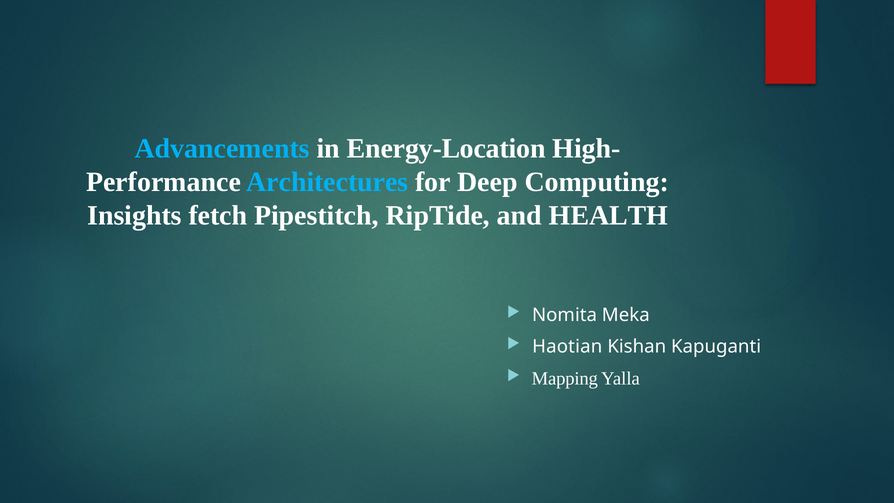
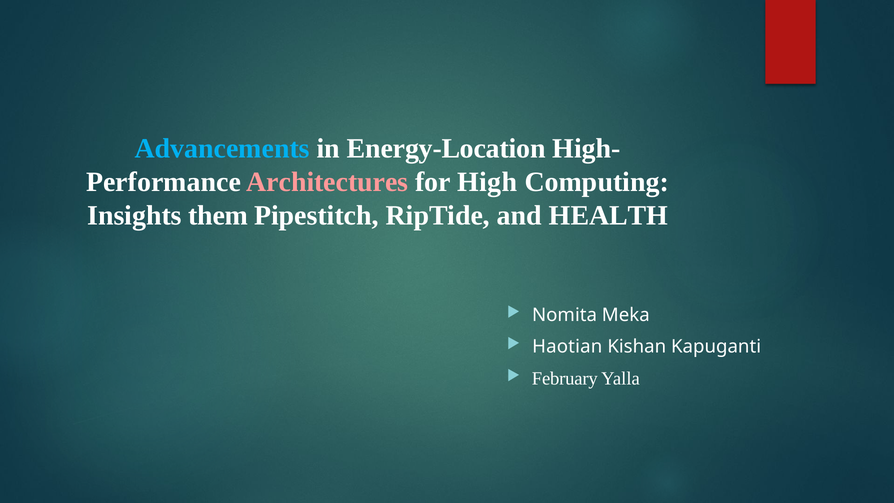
Architectures colour: light blue -> pink
Deep: Deep -> High
fetch: fetch -> them
Mapping: Mapping -> February
